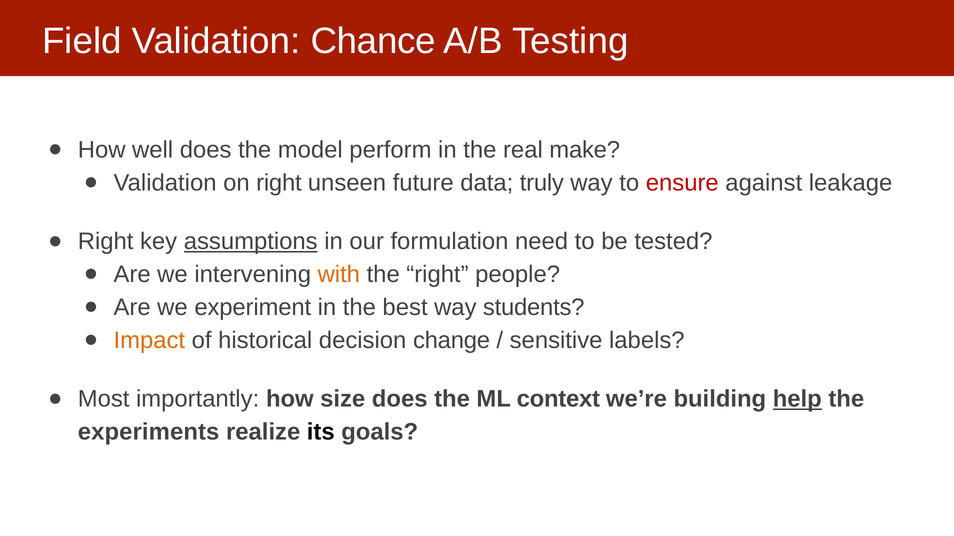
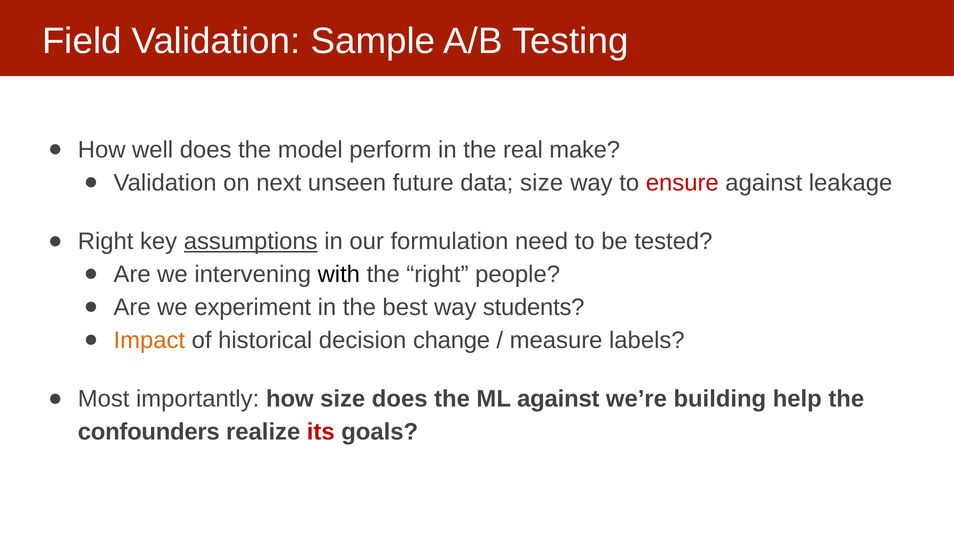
Chance: Chance -> Sample
on right: right -> next
data truly: truly -> size
with colour: orange -> black
sensitive: sensitive -> measure
ML context: context -> against
help underline: present -> none
experiments: experiments -> confounders
its colour: black -> red
